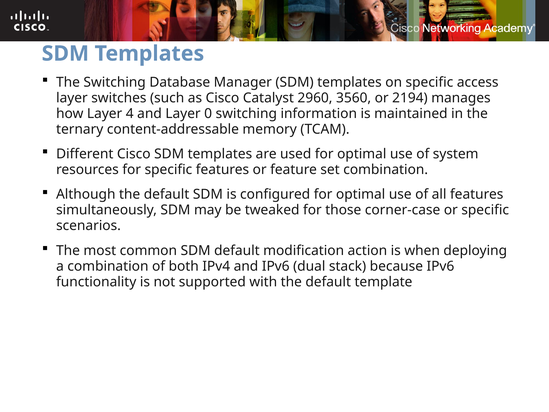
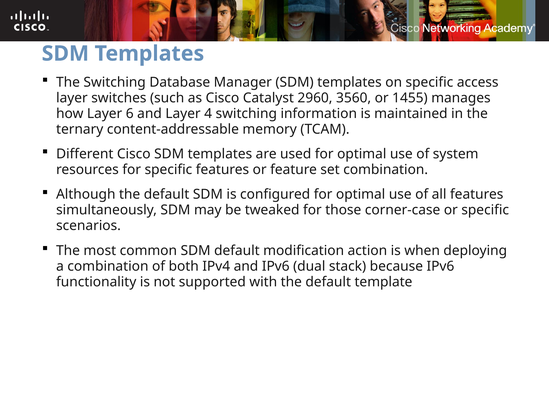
2194: 2194 -> 1455
4: 4 -> 6
0: 0 -> 4
